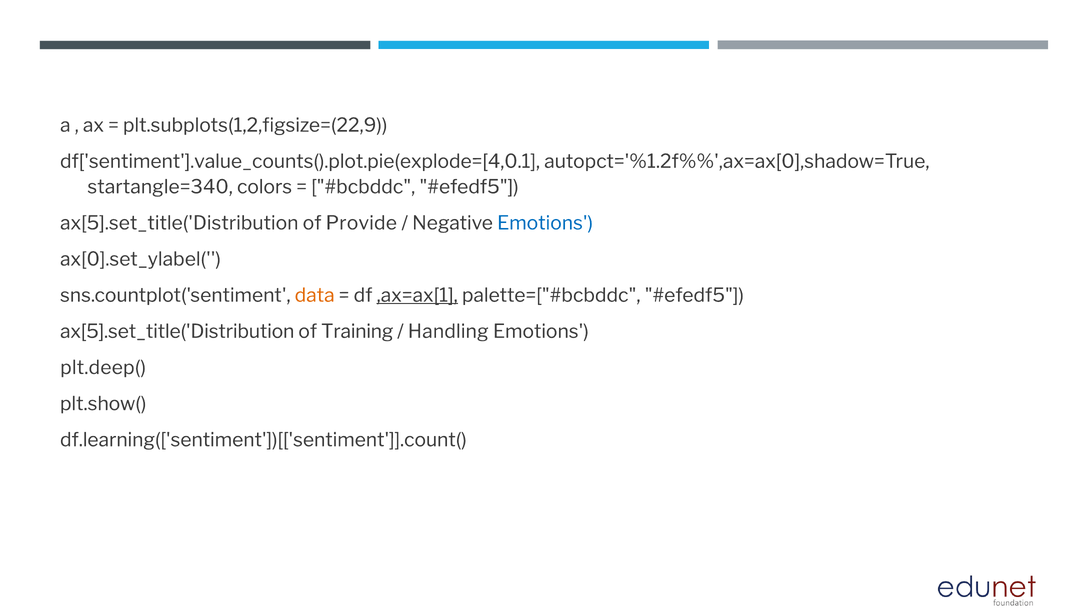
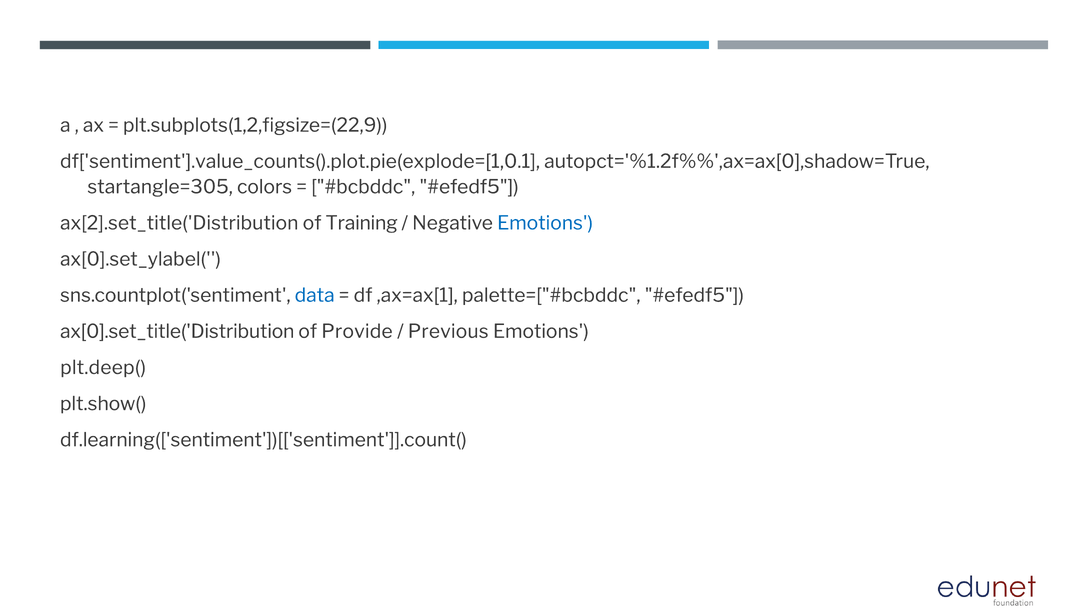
df['sentiment'].value_counts().plot.pie(explode=[4,0.1: df['sentiment'].value_counts().plot.pie(explode=[4,0.1 -> df['sentiment'].value_counts().plot.pie(explode=[1,0.1
startangle=340: startangle=340 -> startangle=305
ax[5].set_title('Distribution at (179, 223): ax[5].set_title('Distribution -> ax[2].set_title('Distribution
Provide: Provide -> Training
data colour: orange -> blue
,ax=ax[1 underline: present -> none
ax[5].set_title('Distribution at (177, 332): ax[5].set_title('Distribution -> ax[0].set_title('Distribution
Training: Training -> Provide
Handling: Handling -> Previous
